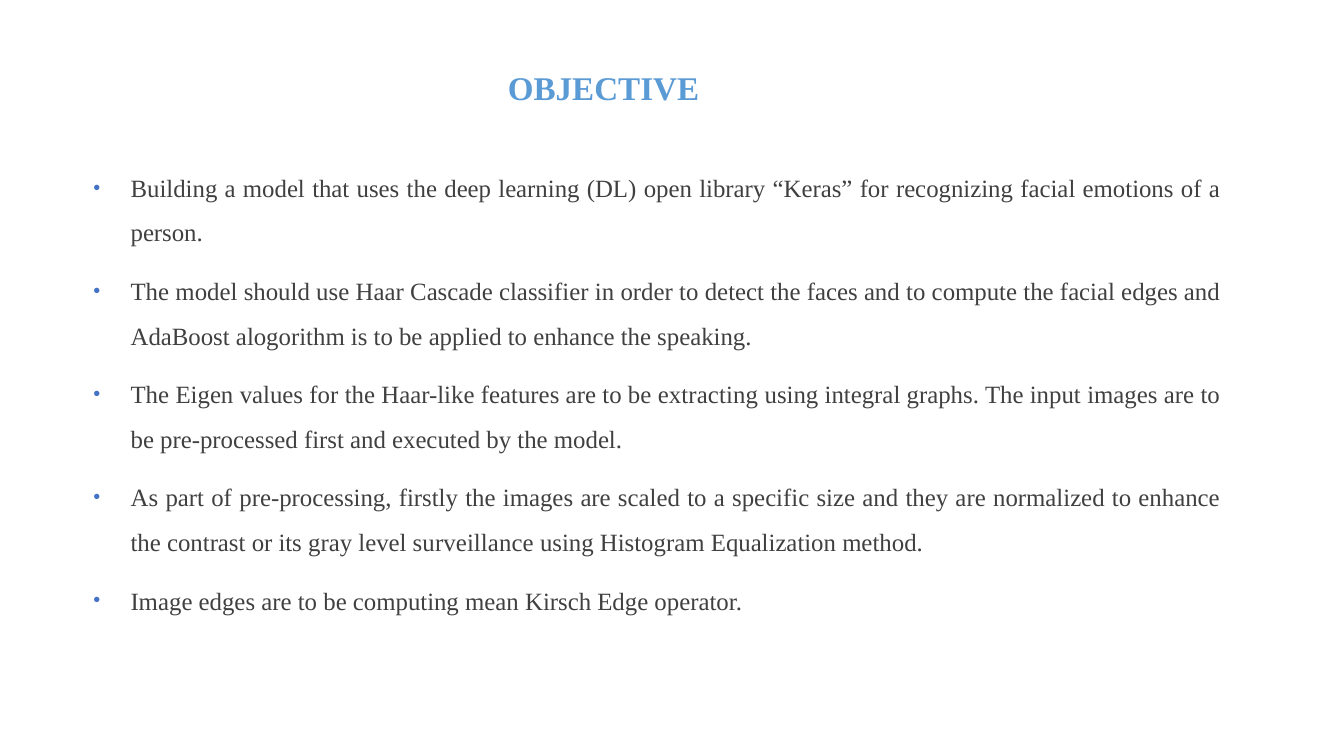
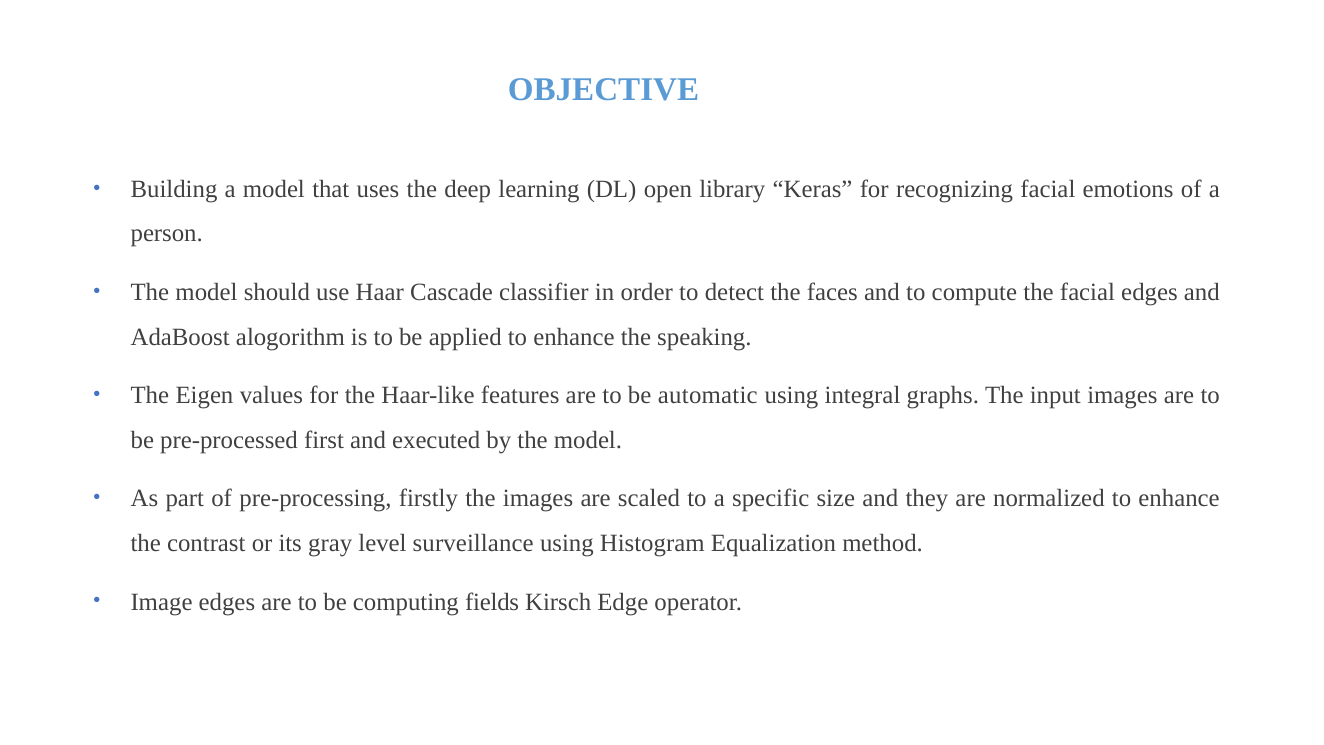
extracting: extracting -> automatic
mean: mean -> fields
